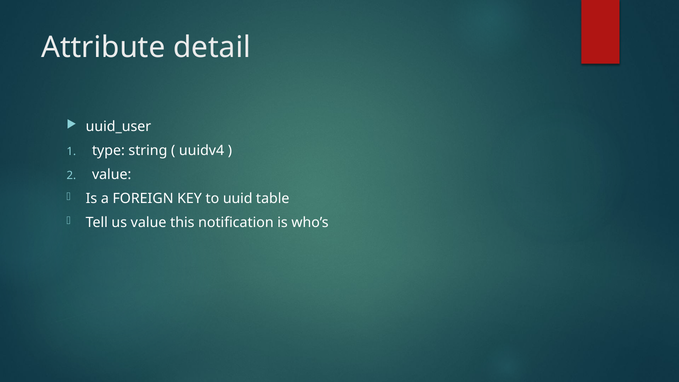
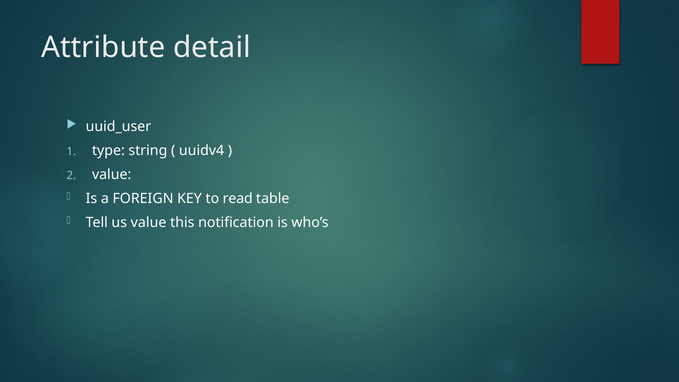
uuid: uuid -> read
